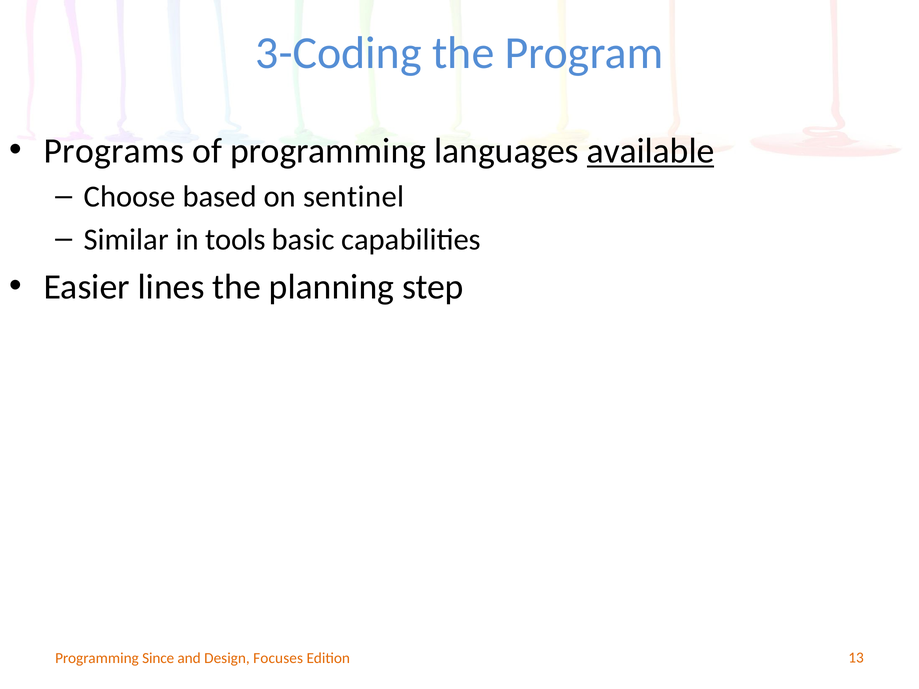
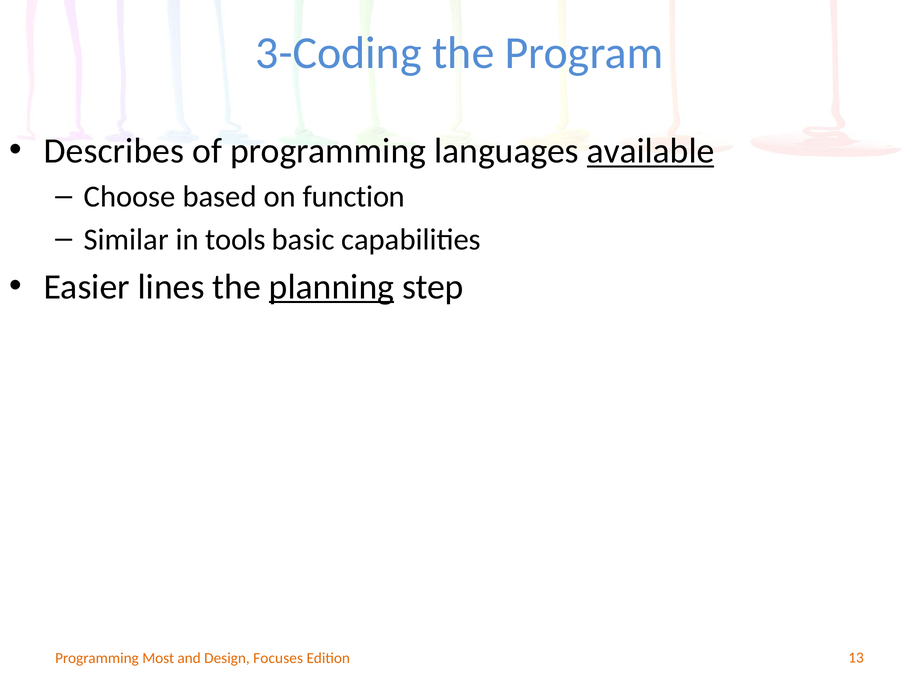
Programs: Programs -> Describes
sentinel: sentinel -> function
planning underline: none -> present
Since: Since -> Most
